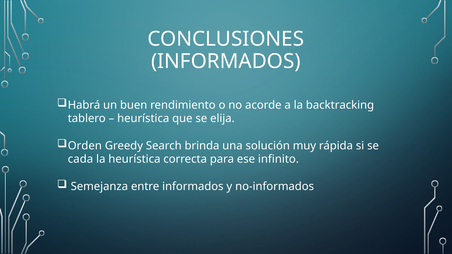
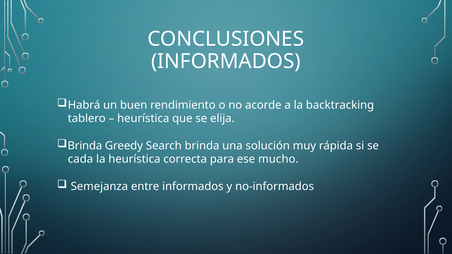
Orden at (85, 146): Orden -> Brinda
infinito: infinito -> mucho
